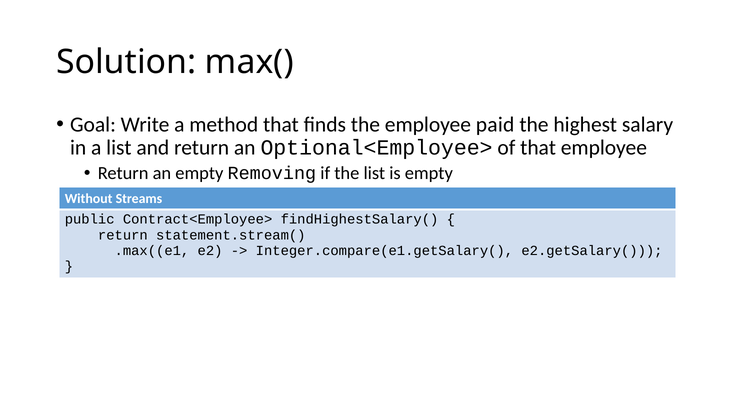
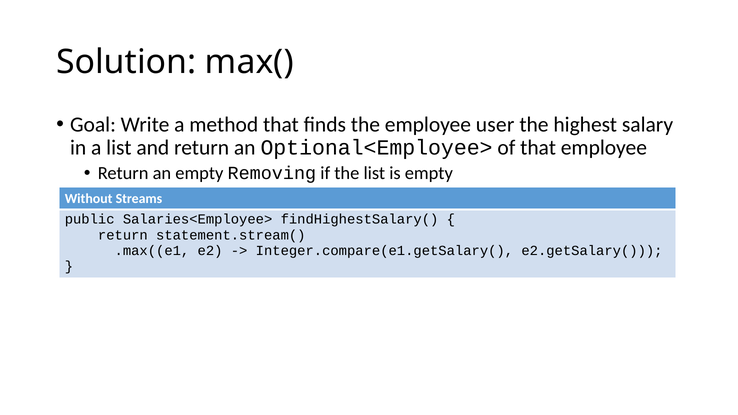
paid: paid -> user
Contract<Employee>: Contract<Employee> -> Salaries<Employee>
